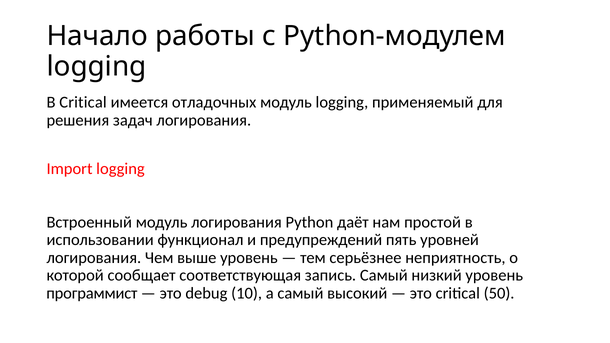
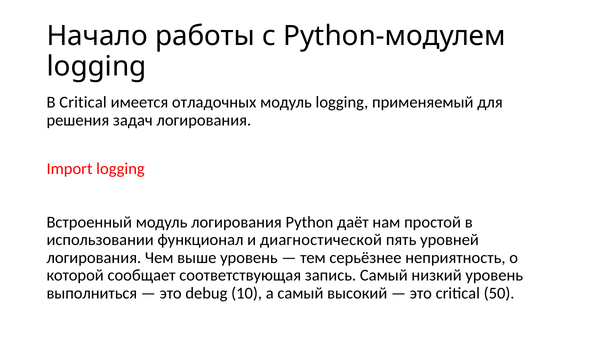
предупреждений: предупреждений -> диагностической
программист: программист -> выполниться
